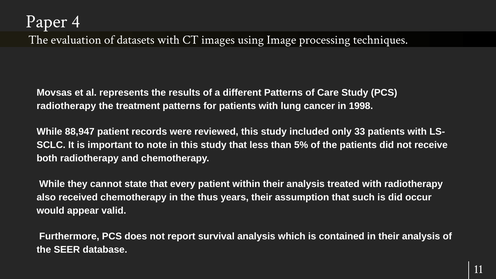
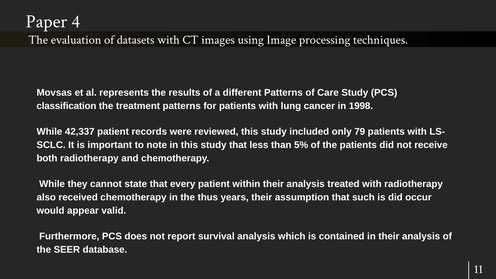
radiotherapy at (66, 106): radiotherapy -> classification
88,947: 88,947 -> 42,337
33: 33 -> 79
